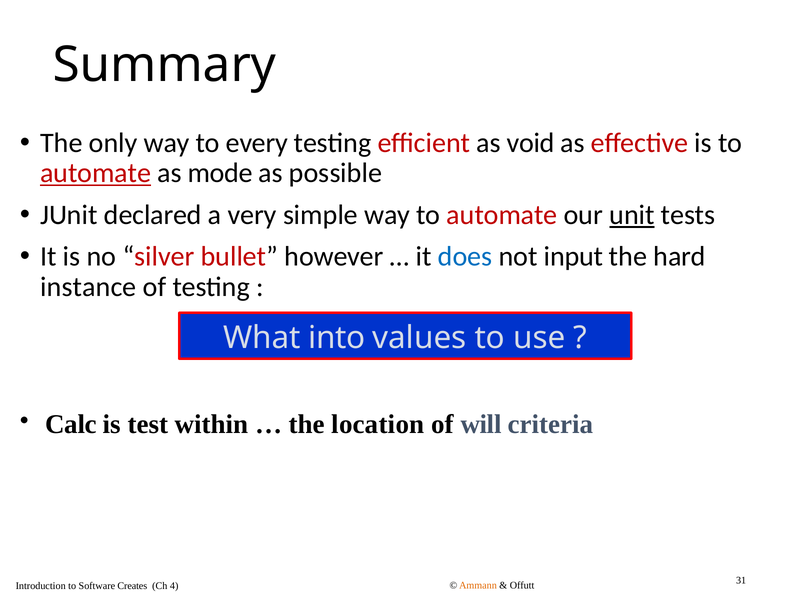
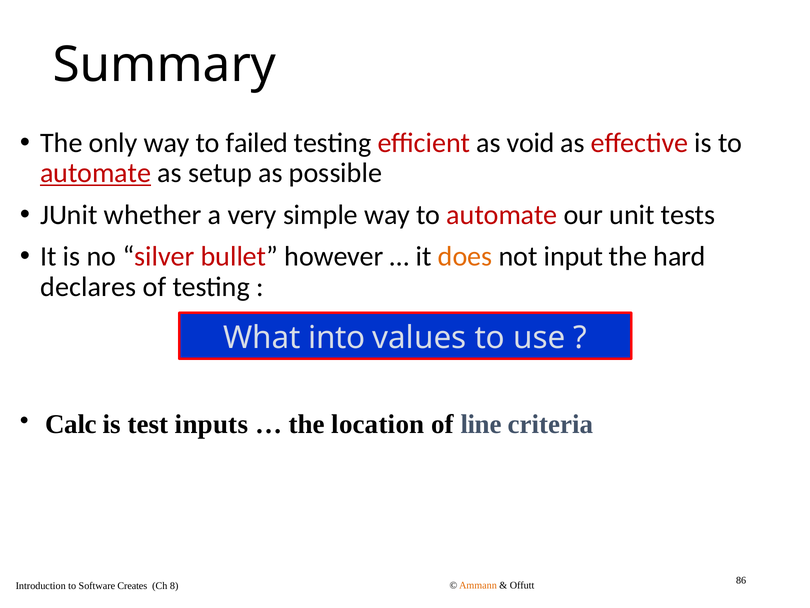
every: every -> failed
mode: mode -> setup
declared: declared -> whether
unit underline: present -> none
does colour: blue -> orange
instance: instance -> declares
within: within -> inputs
will: will -> line
4: 4 -> 8
31: 31 -> 86
